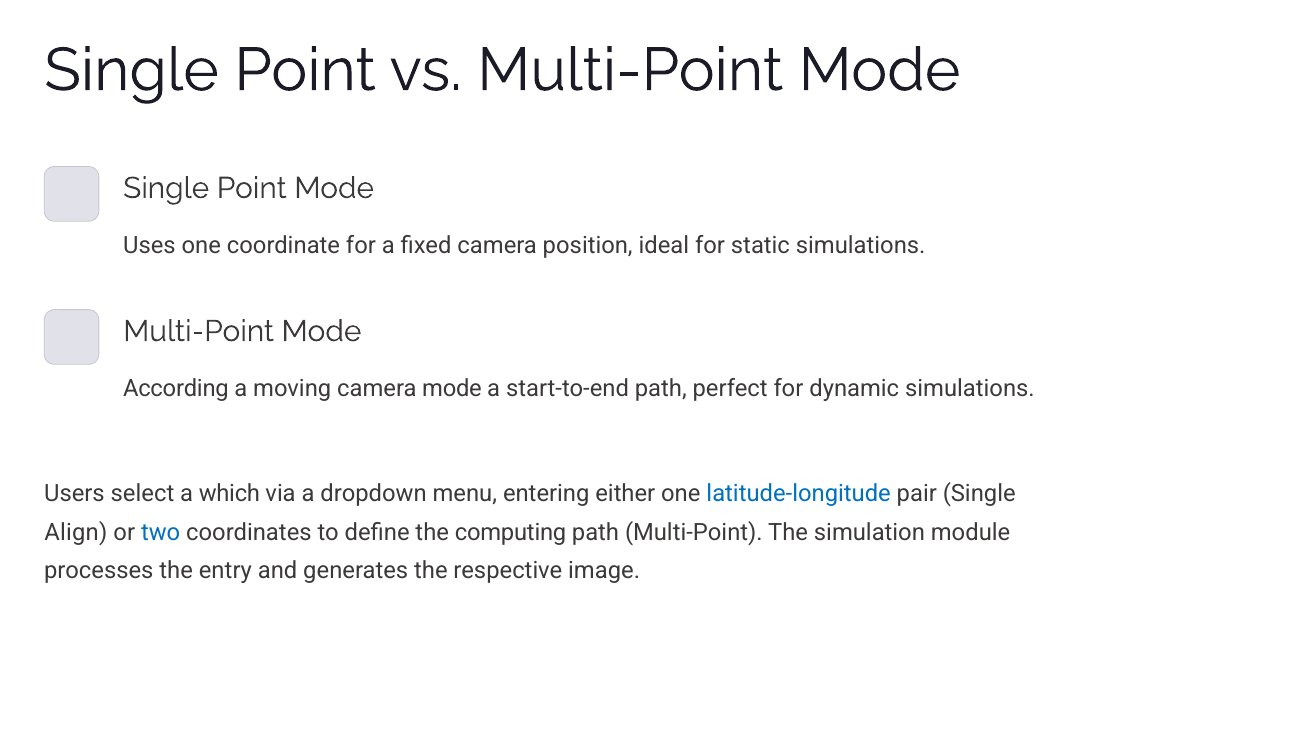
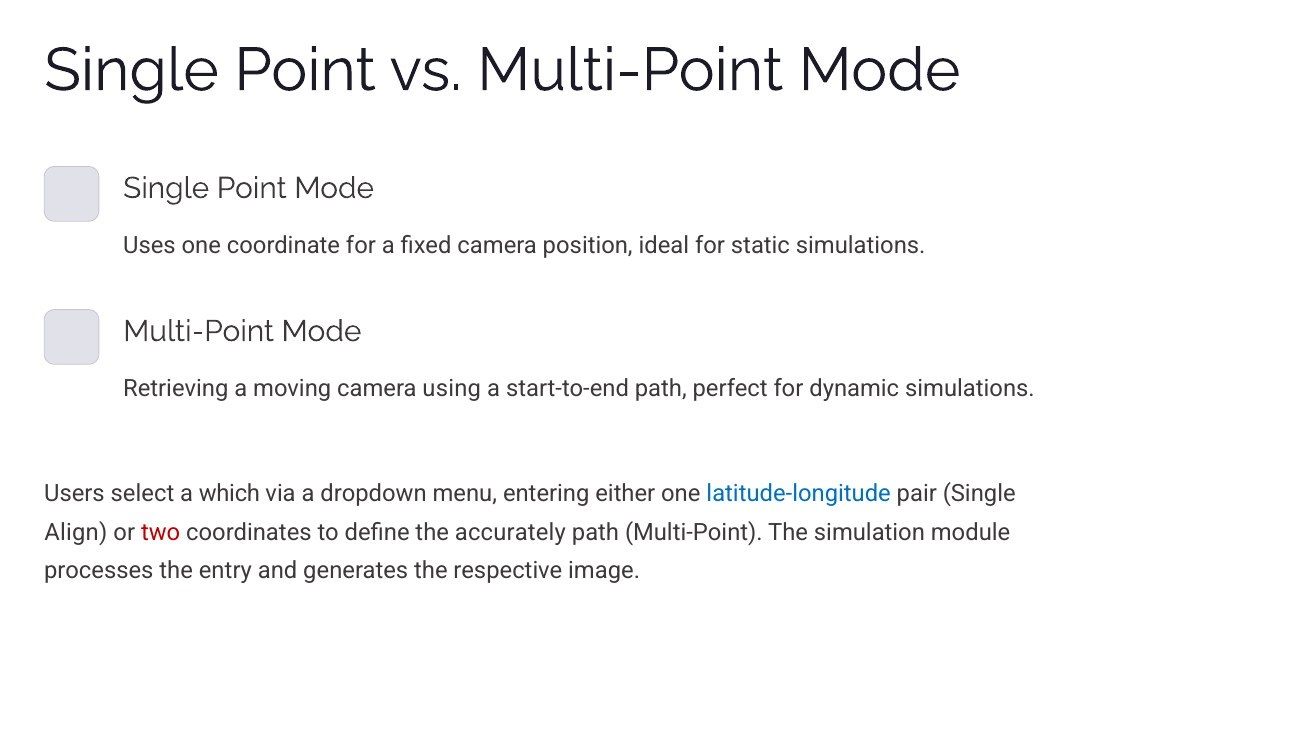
According: According -> Retrieving
camera mode: mode -> using
two colour: blue -> red
computing: computing -> accurately
